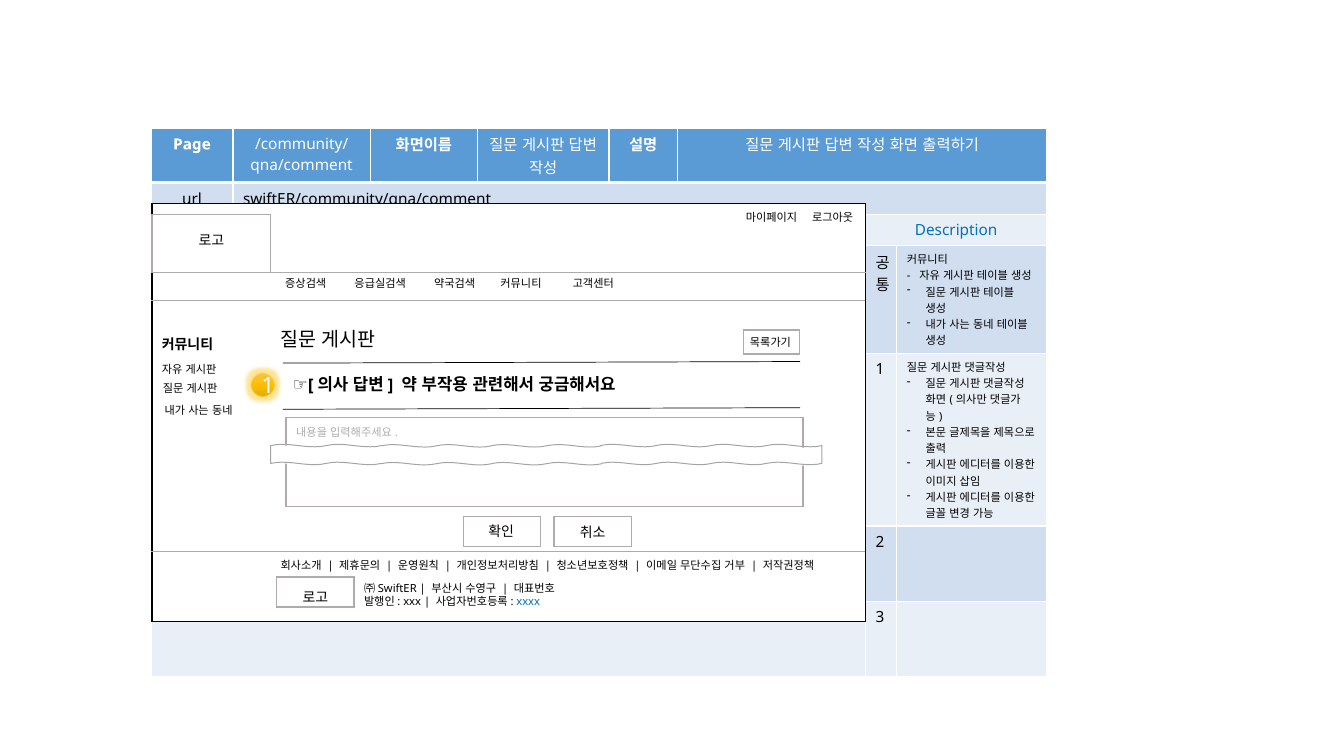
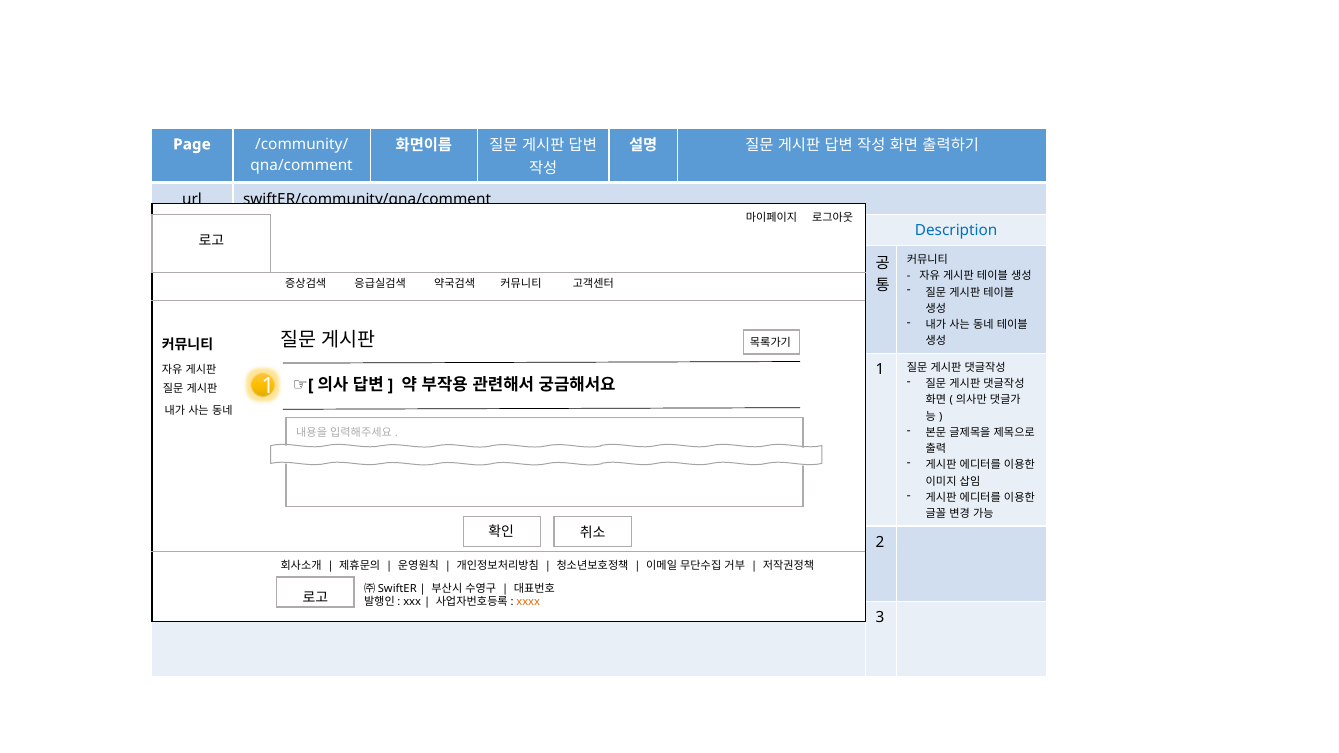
xxxx colour: blue -> orange
